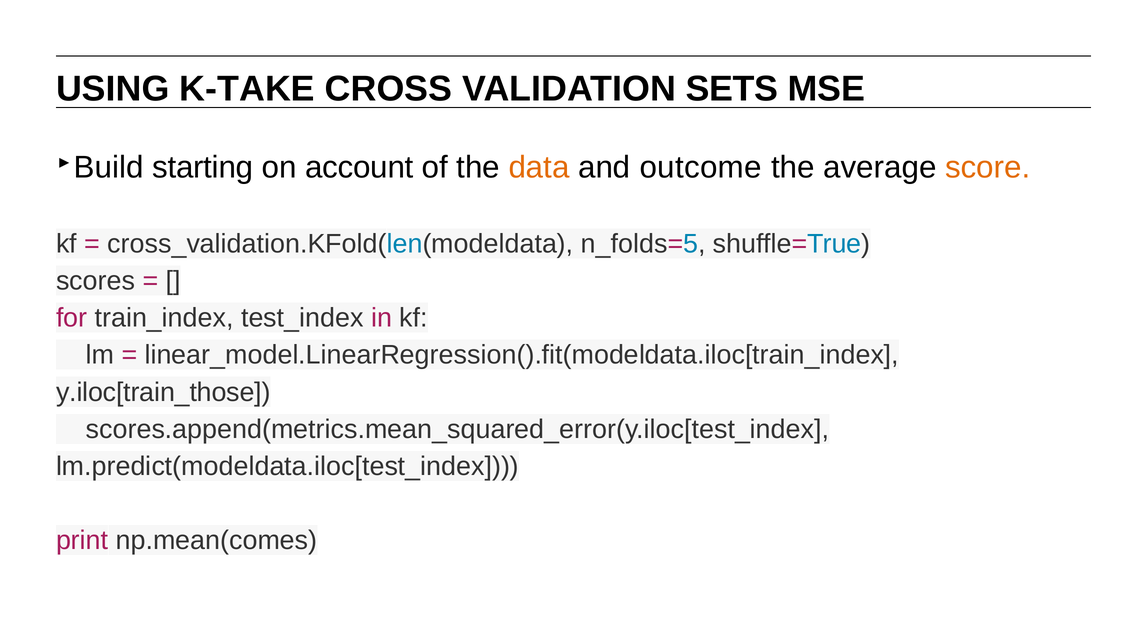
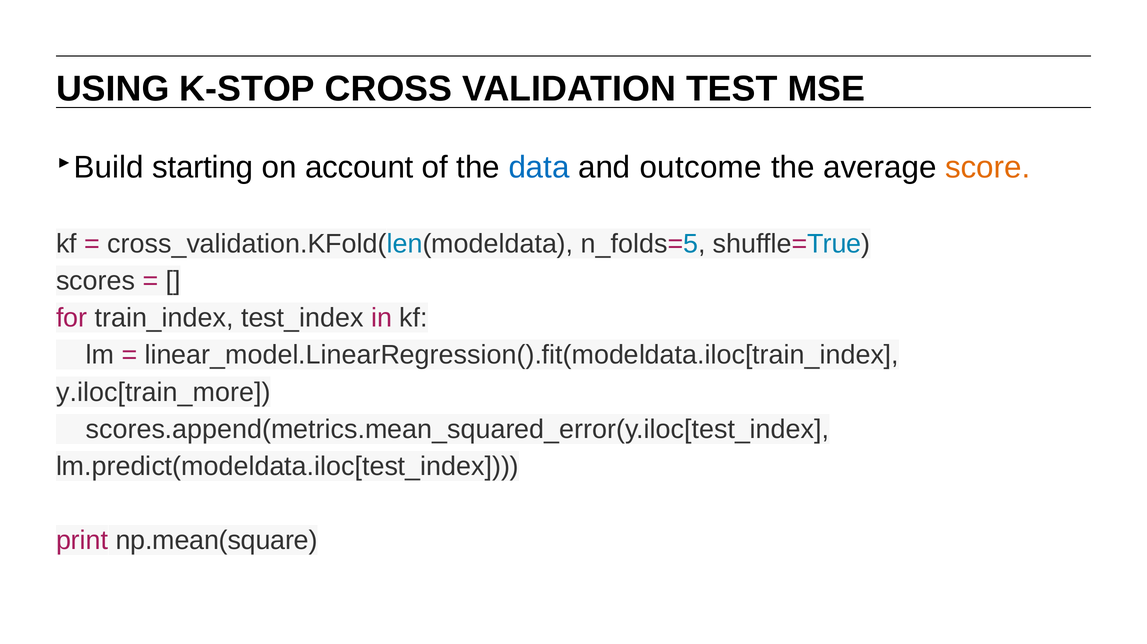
K-TAKE: K-TAKE -> K-STOP
SETS: SETS -> TEST
data colour: orange -> blue
y.iloc[train_those: y.iloc[train_those -> y.iloc[train_more
np.mean(comes: np.mean(comes -> np.mean(square
